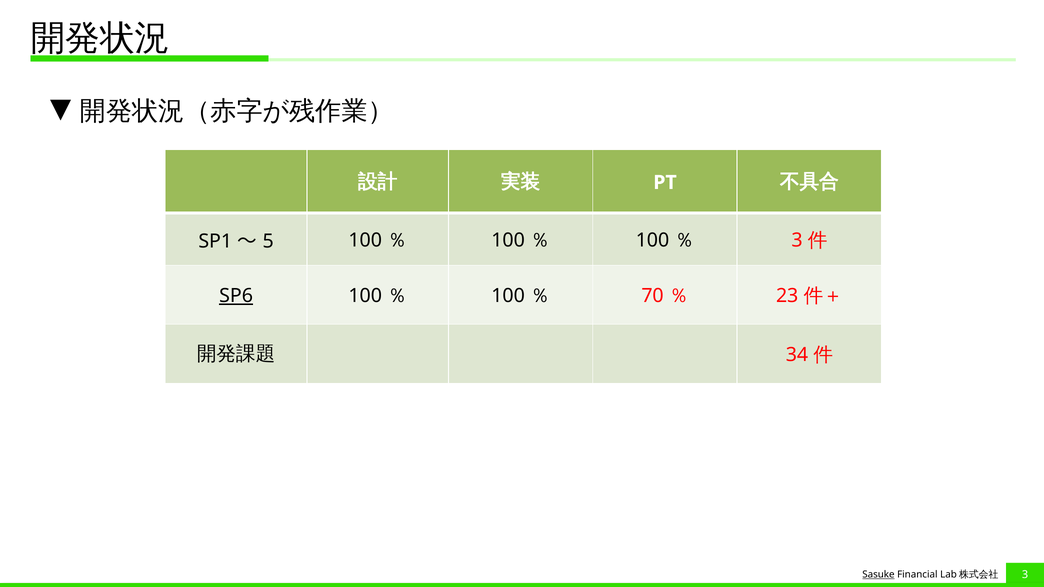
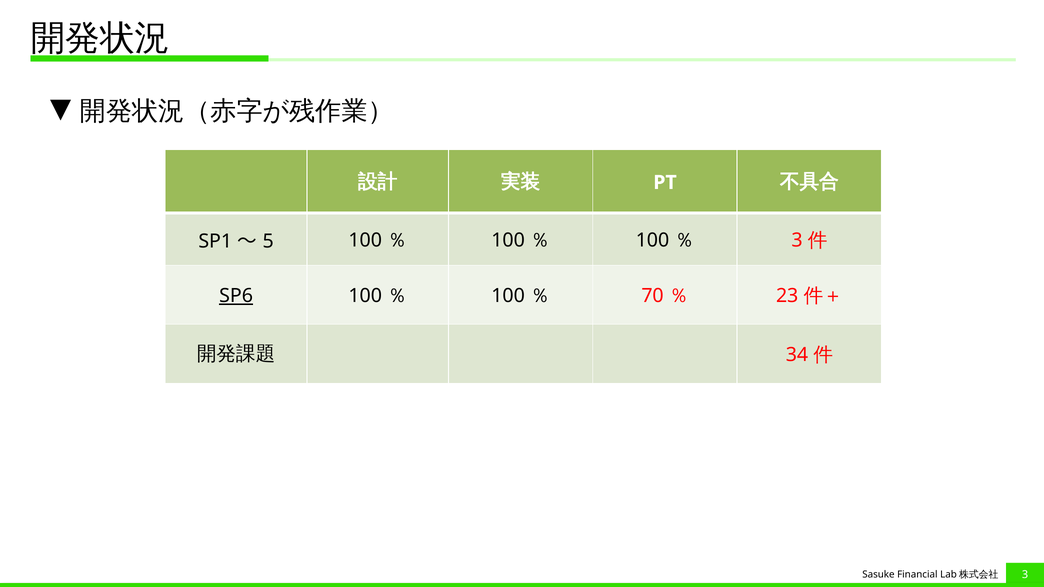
Sasuke underline: present -> none
